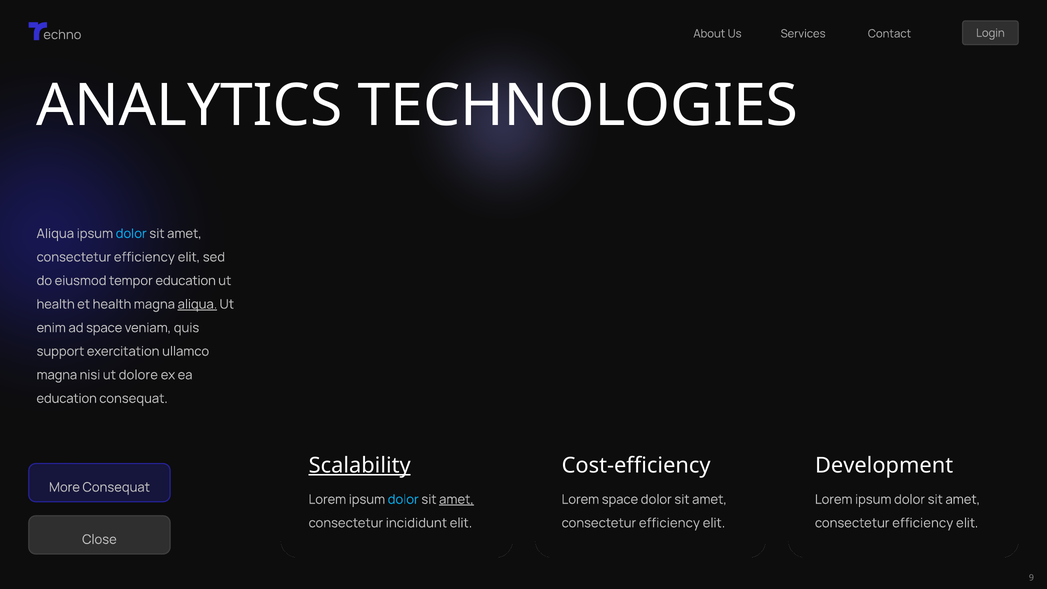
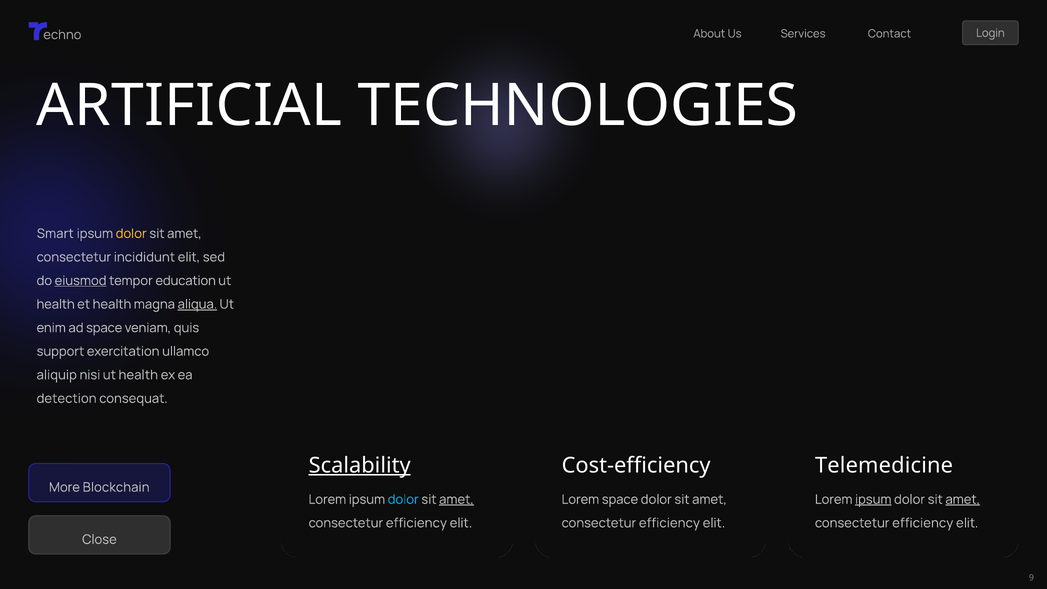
ANALYTICS: ANALYTICS -> ARTIFICIAL
Aliqua at (55, 234): Aliqua -> Smart
dolor at (131, 234) colour: light blue -> yellow
efficiency at (144, 257): efficiency -> incididunt
eiusmod underline: none -> present
magna at (57, 375): magna -> aliquip
nisi ut dolore: dolore -> health
education at (67, 398): education -> detection
Development: Development -> Telemedicine
More Consequat: Consequat -> Blockchain
ipsum at (873, 499) underline: none -> present
amet at (963, 499) underline: none -> present
incididunt at (416, 523): incididunt -> efficiency
